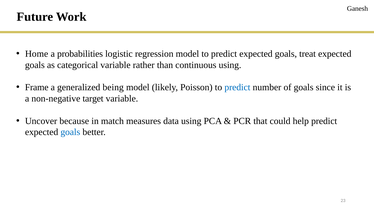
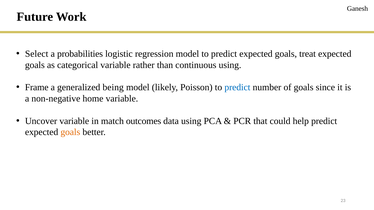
Home: Home -> Select
target: target -> home
Uncover because: because -> variable
measures: measures -> outcomes
goals at (70, 132) colour: blue -> orange
